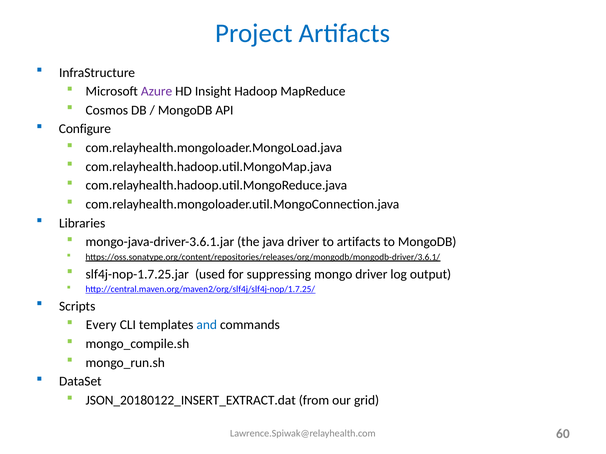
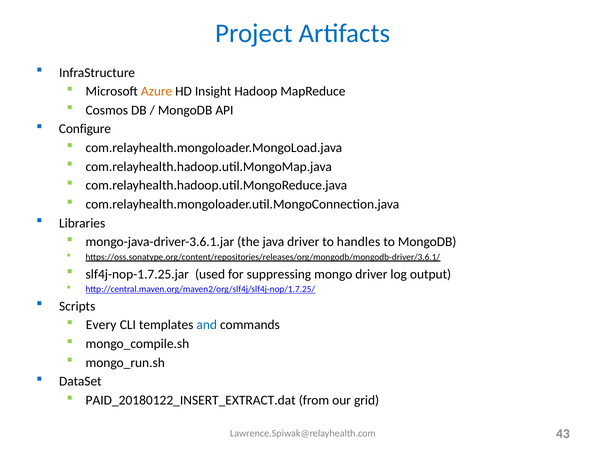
Azure colour: purple -> orange
to artifacts: artifacts -> handles
JSON_20180122_INSERT_EXTRACT.dat: JSON_20180122_INSERT_EXTRACT.dat -> PAID_20180122_INSERT_EXTRACT.dat
60: 60 -> 43
